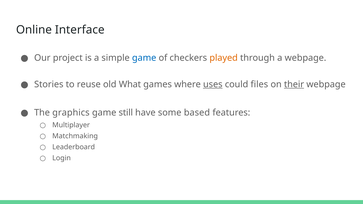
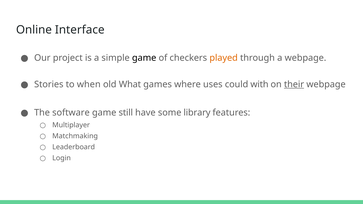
game at (144, 58) colour: blue -> black
reuse: reuse -> when
uses underline: present -> none
files: files -> with
graphics: graphics -> software
based: based -> library
